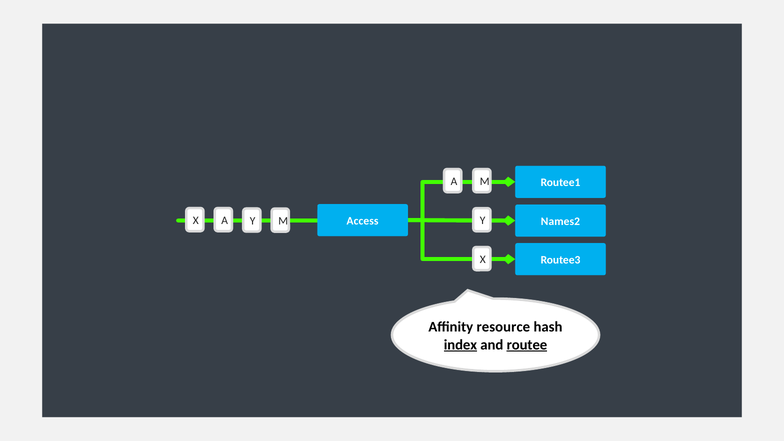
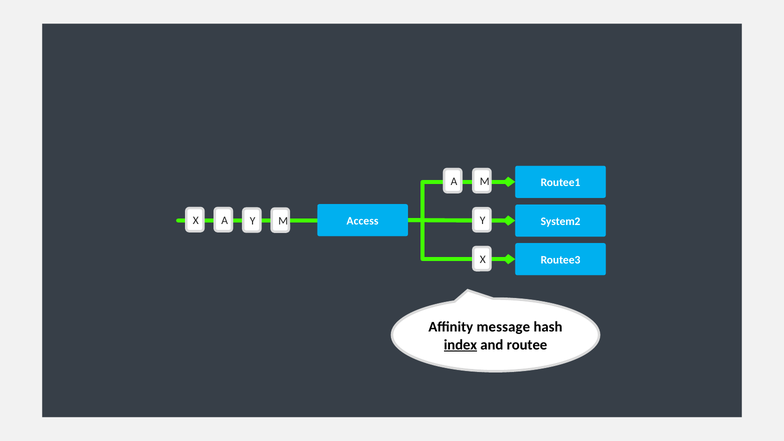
Names2: Names2 -> System2
resource: resource -> message
routee underline: present -> none
